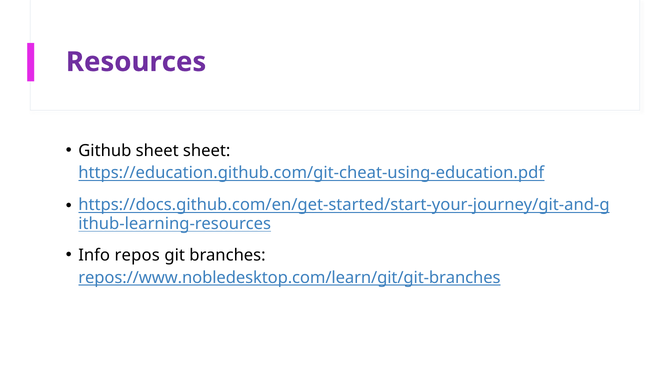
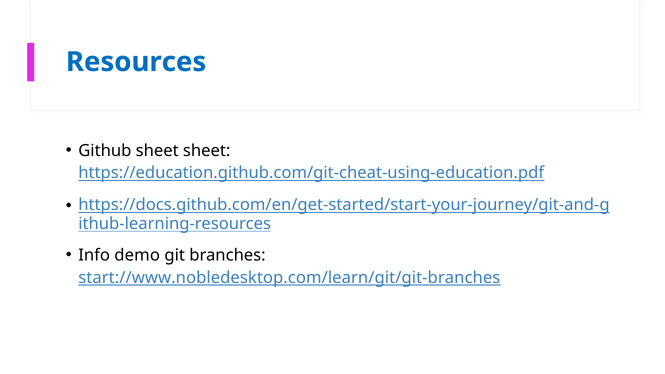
Resources colour: purple -> blue
repos: repos -> demo
repos://www.nobledesktop.com/learn/git/git-branches: repos://www.nobledesktop.com/learn/git/git-branches -> start://www.nobledesktop.com/learn/git/git-branches
